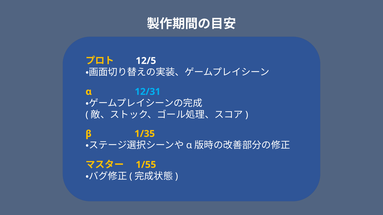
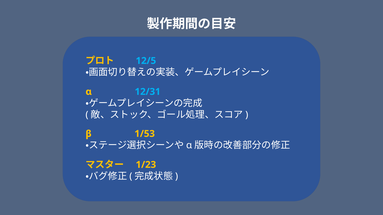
12/5 colour: white -> light blue
1/35: 1/35 -> 1/53
1/55: 1/55 -> 1/23
